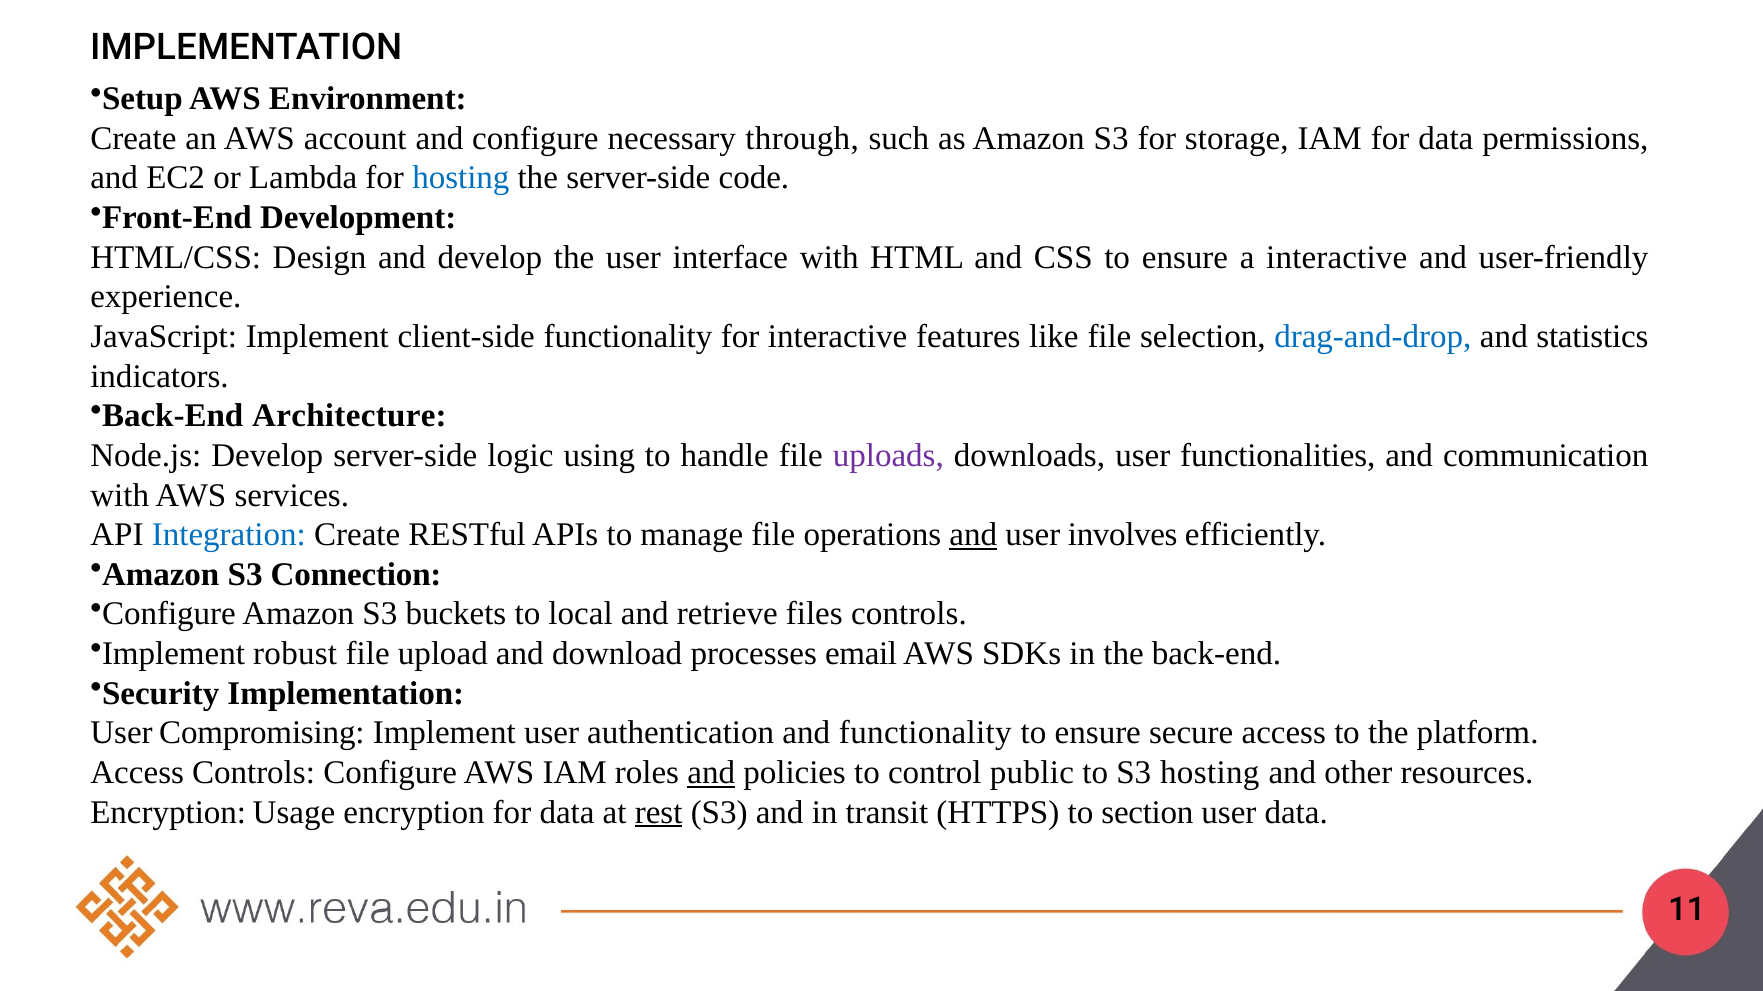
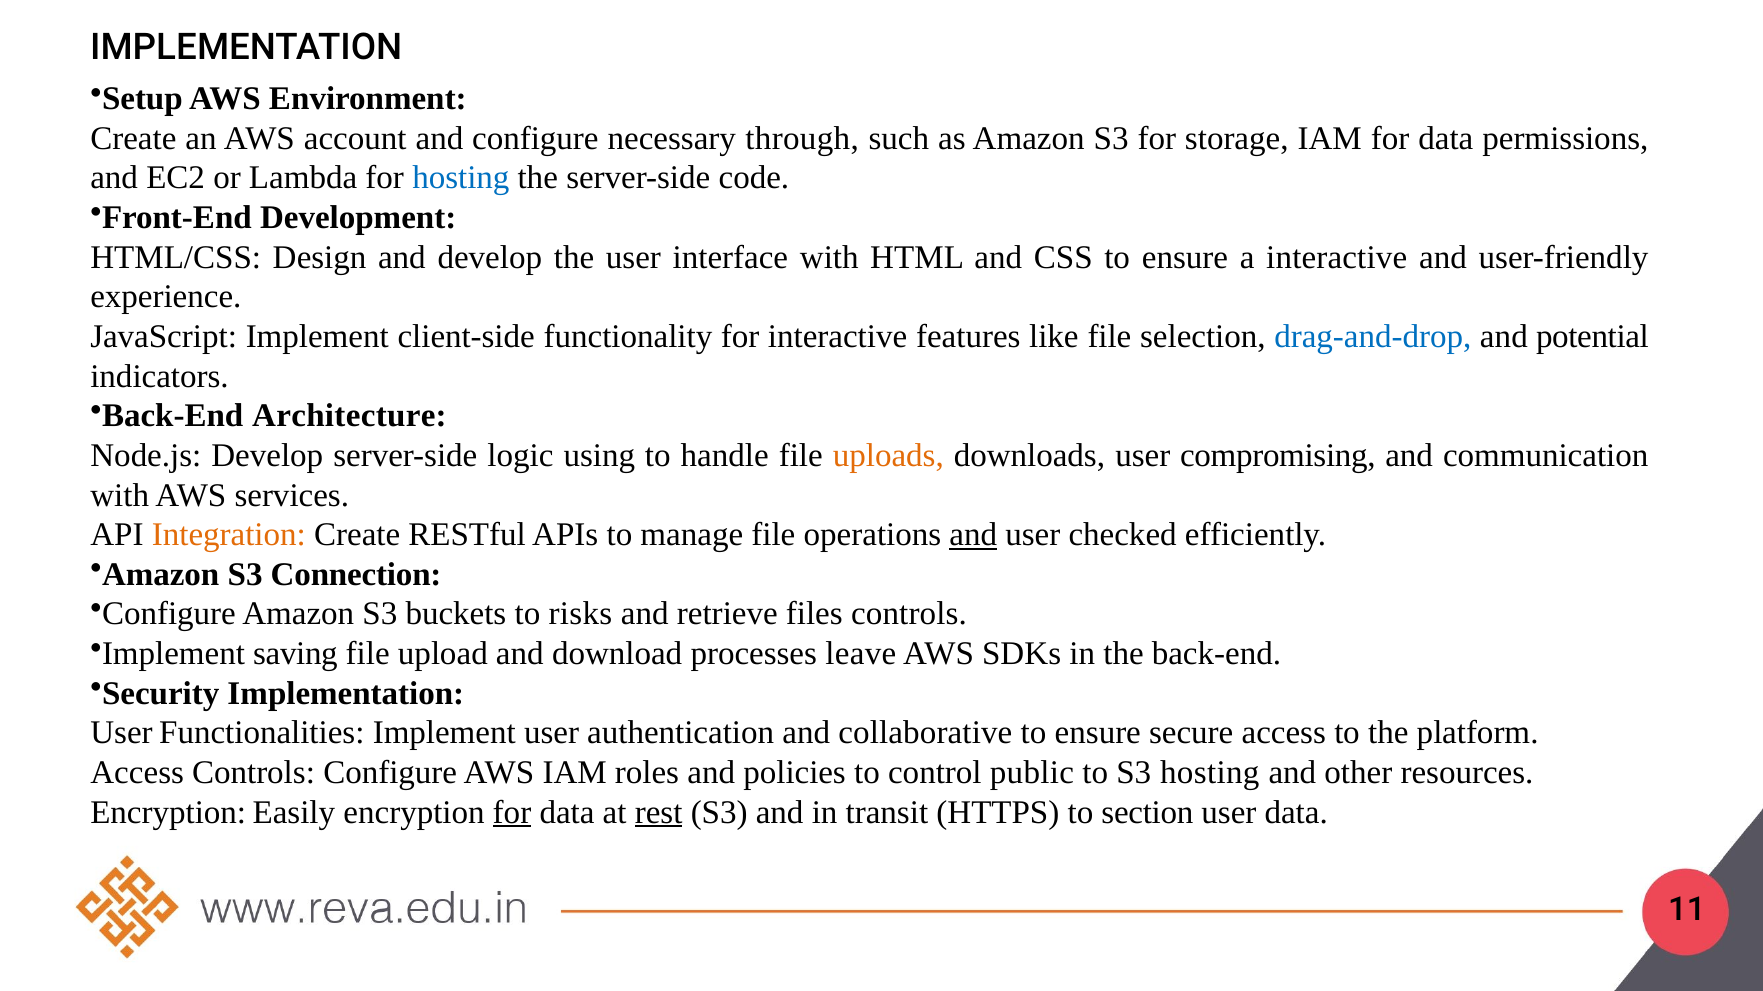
statistics: statistics -> potential
uploads colour: purple -> orange
functionalities: functionalities -> compromising
Integration colour: blue -> orange
involves: involves -> checked
local: local -> risks
robust: robust -> saving
email: email -> leave
Compromising: Compromising -> Functionalities
and functionality: functionality -> collaborative
and at (711, 773) underline: present -> none
Usage: Usage -> Easily
for at (512, 813) underline: none -> present
